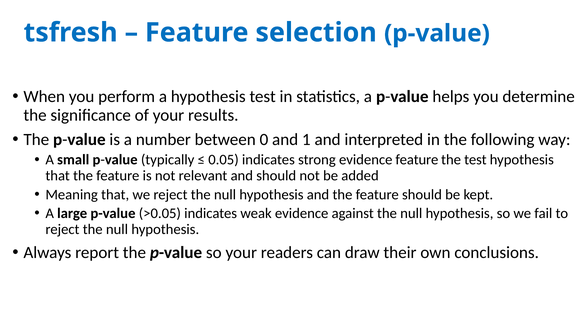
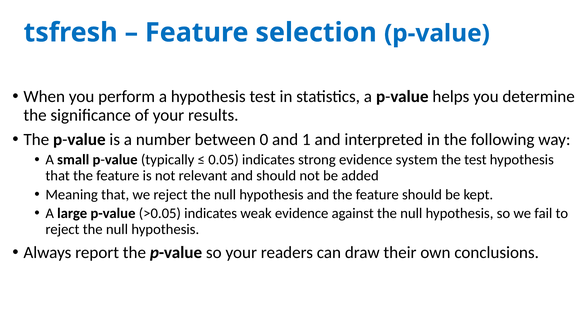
evidence feature: feature -> system
